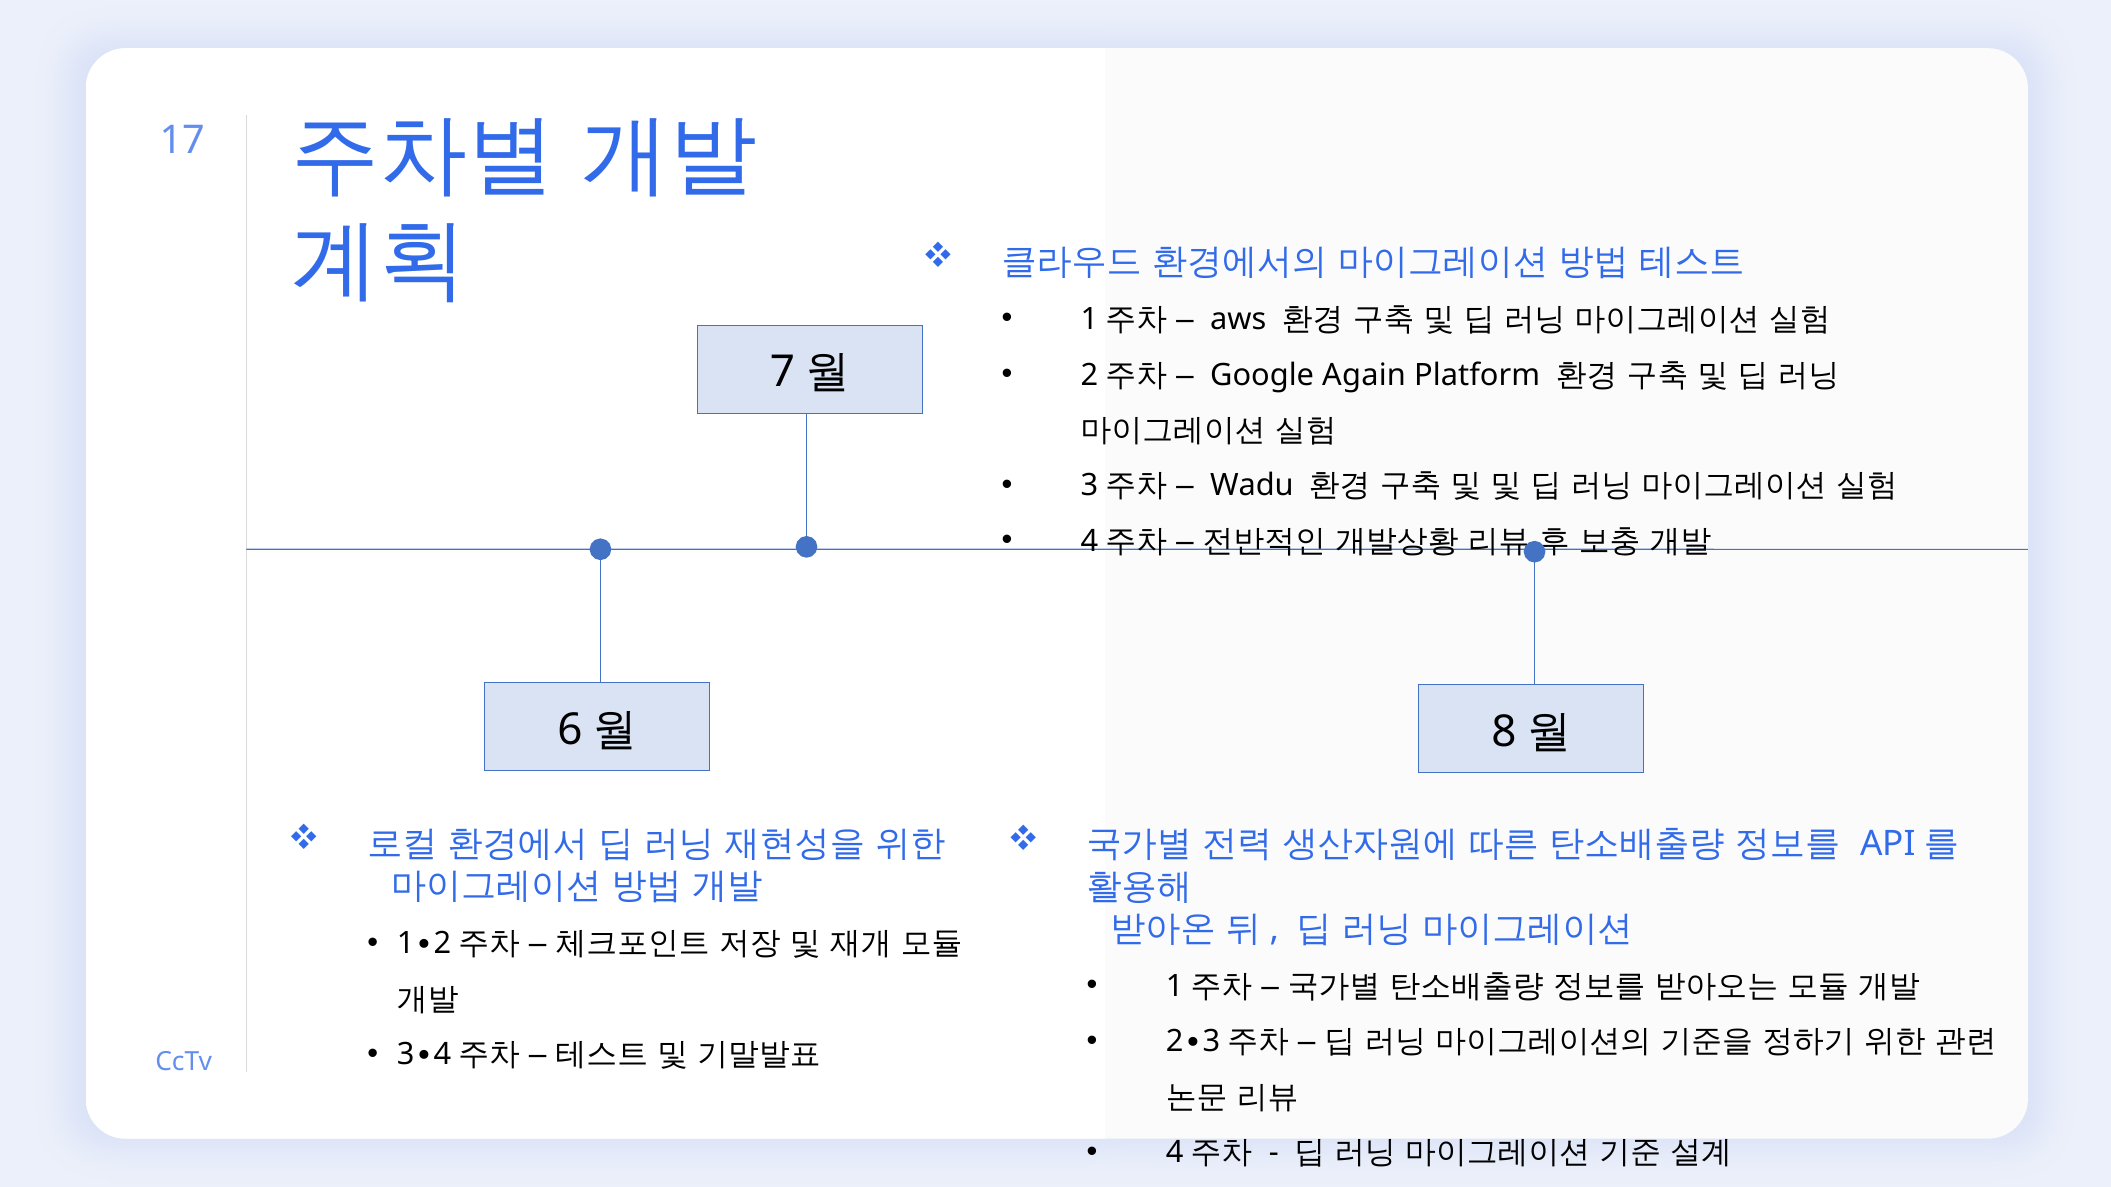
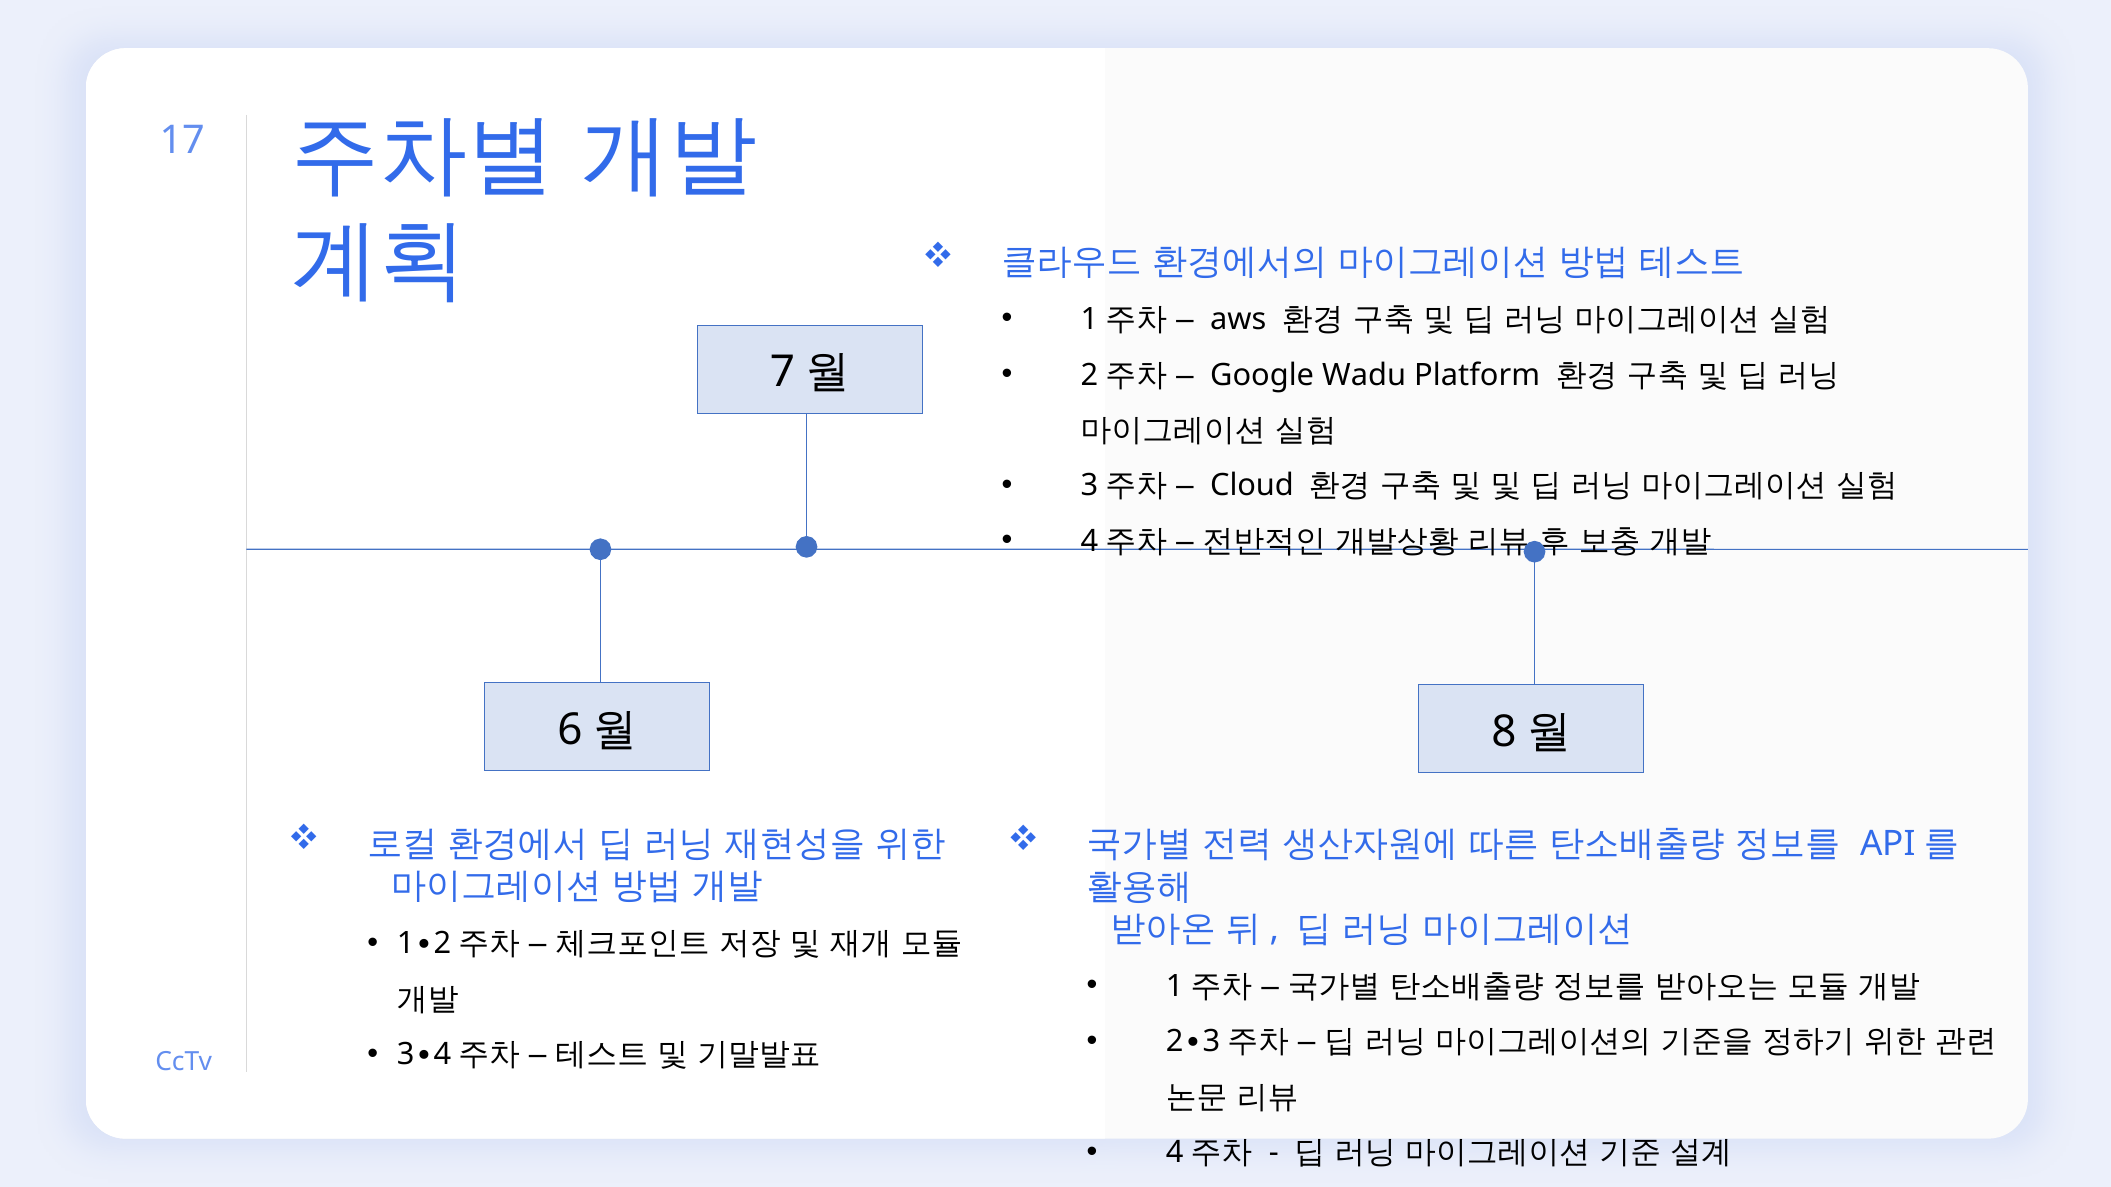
Again: Again -> Wadu
Wadu: Wadu -> Cloud
